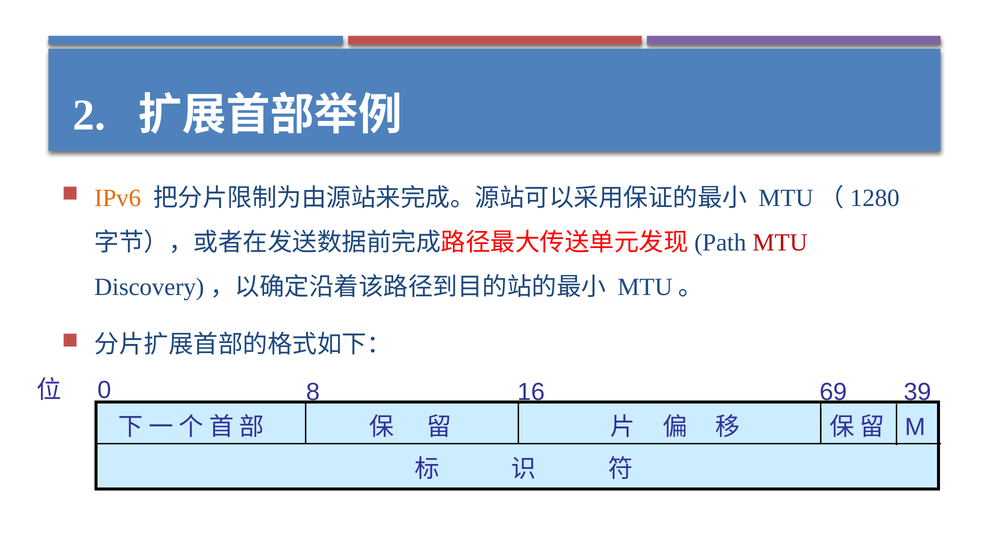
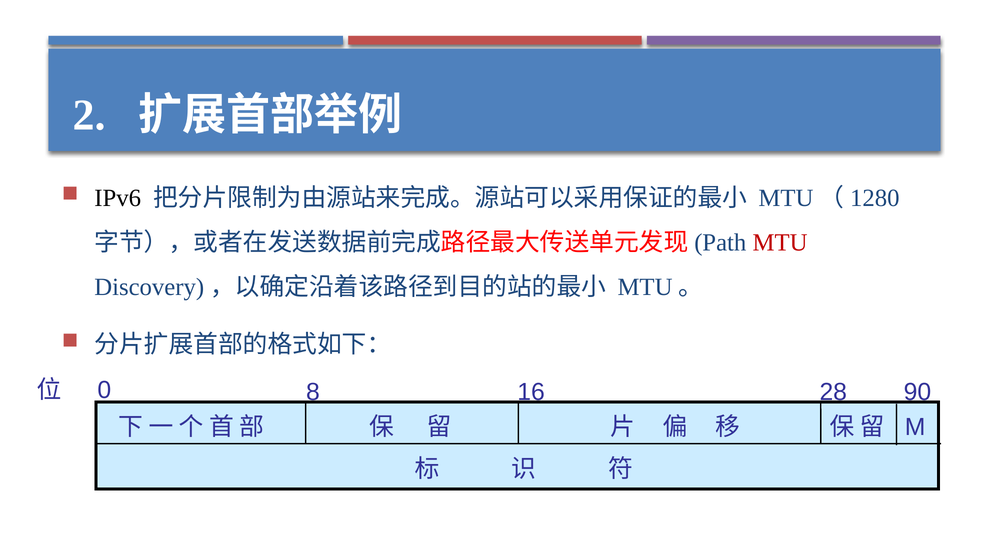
IPv6 colour: orange -> black
69: 69 -> 28
39: 39 -> 90
